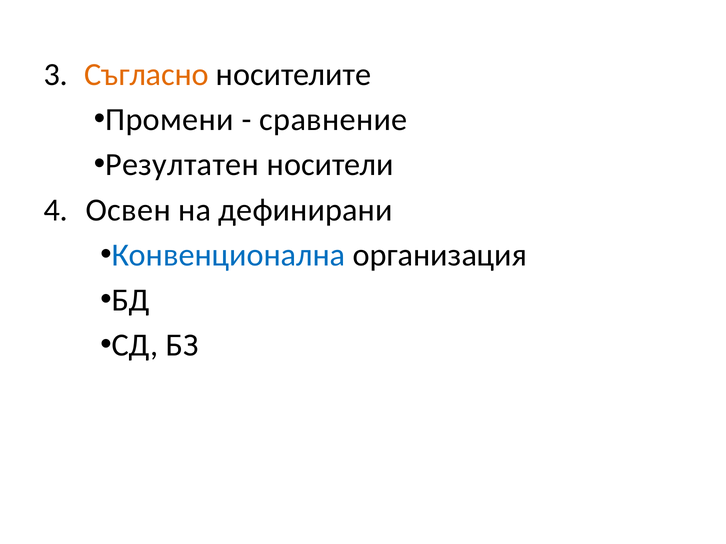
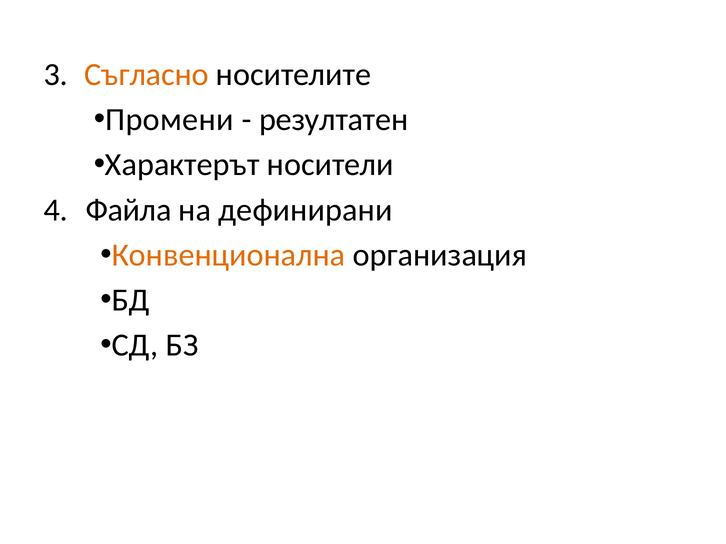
сравнение: сравнение -> резултатен
Резултатен: Резултатен -> Характерът
Освен: Освен -> Файла
Конвенционална colour: blue -> orange
